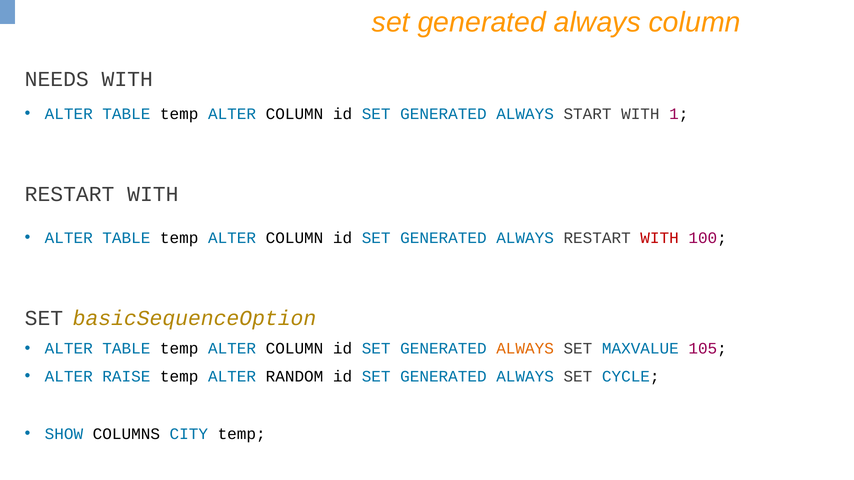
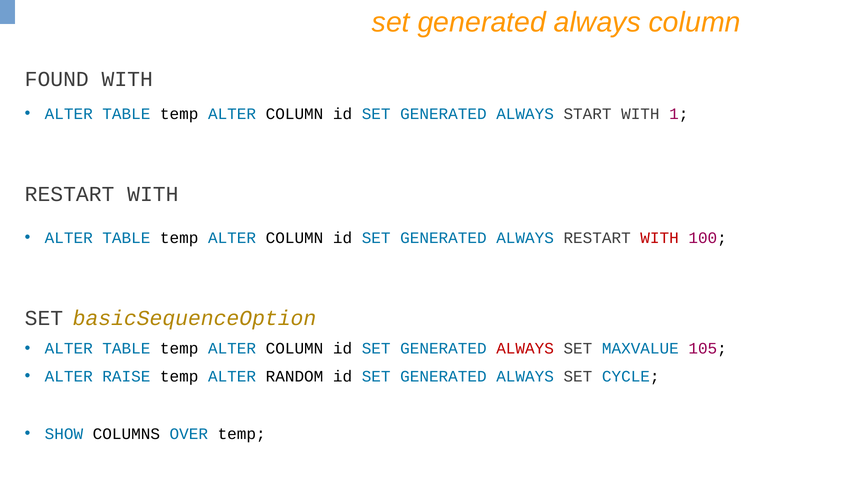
NEEDS: NEEDS -> FOUND
ALWAYS at (525, 349) colour: orange -> red
CITY: CITY -> OVER
